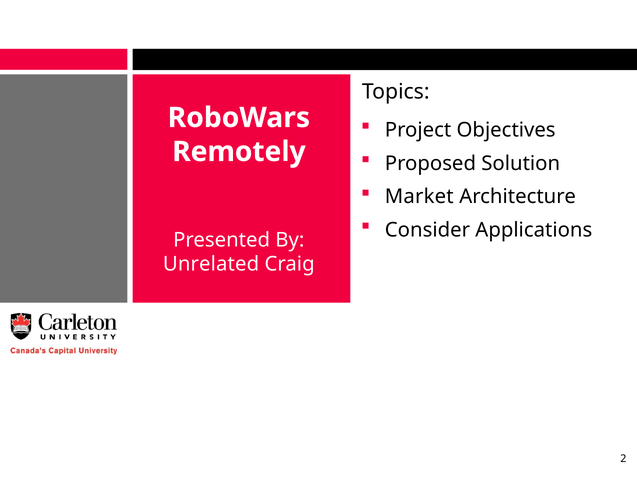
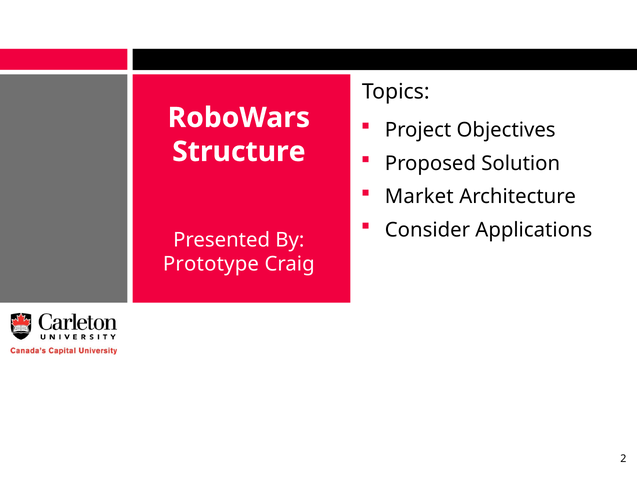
Remotely: Remotely -> Structure
Unrelated: Unrelated -> Prototype
